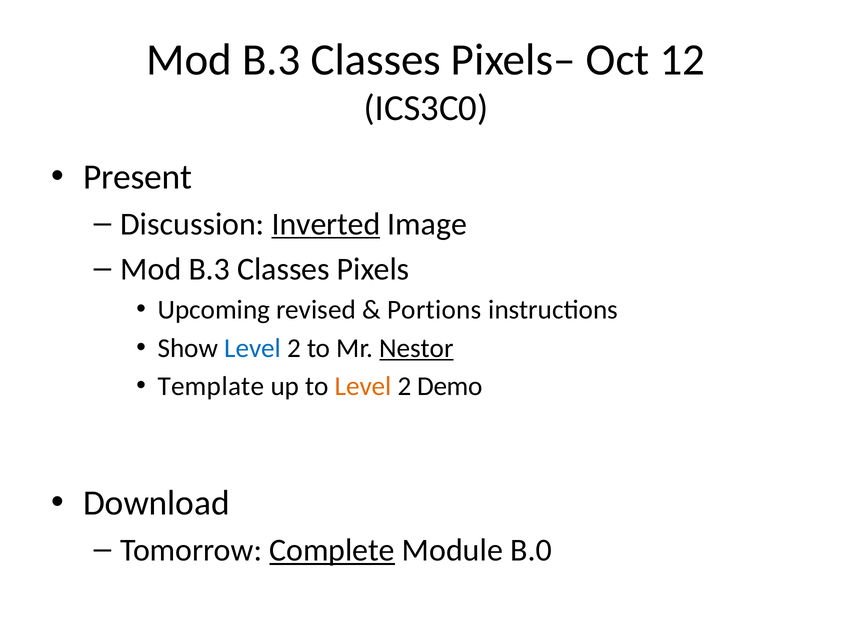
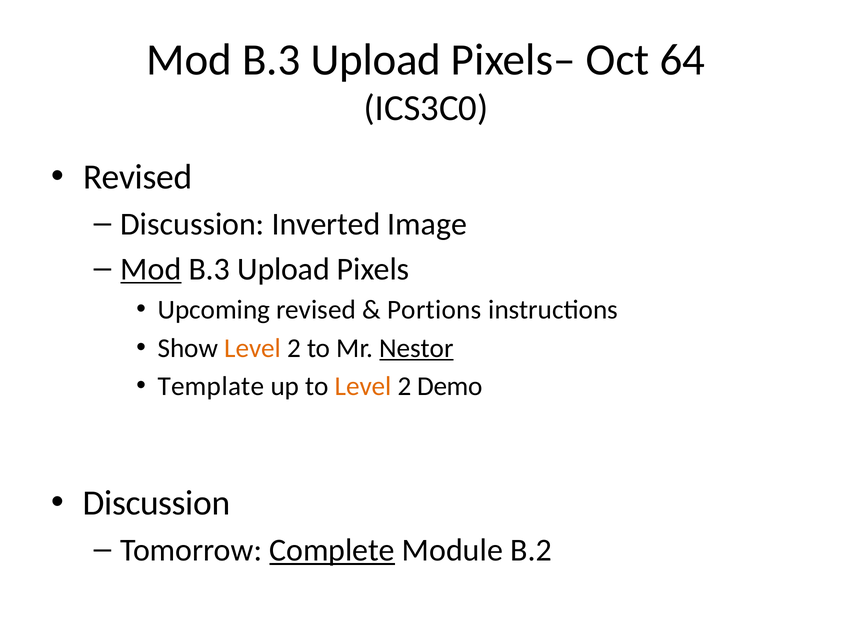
Classes at (376, 60): Classes -> Upload
12: 12 -> 64
Present at (138, 177): Present -> Revised
Inverted underline: present -> none
Mod at (151, 269) underline: none -> present
Classes at (284, 269): Classes -> Upload
Level at (253, 348) colour: blue -> orange
Download at (156, 503): Download -> Discussion
B.0: B.0 -> B.2
